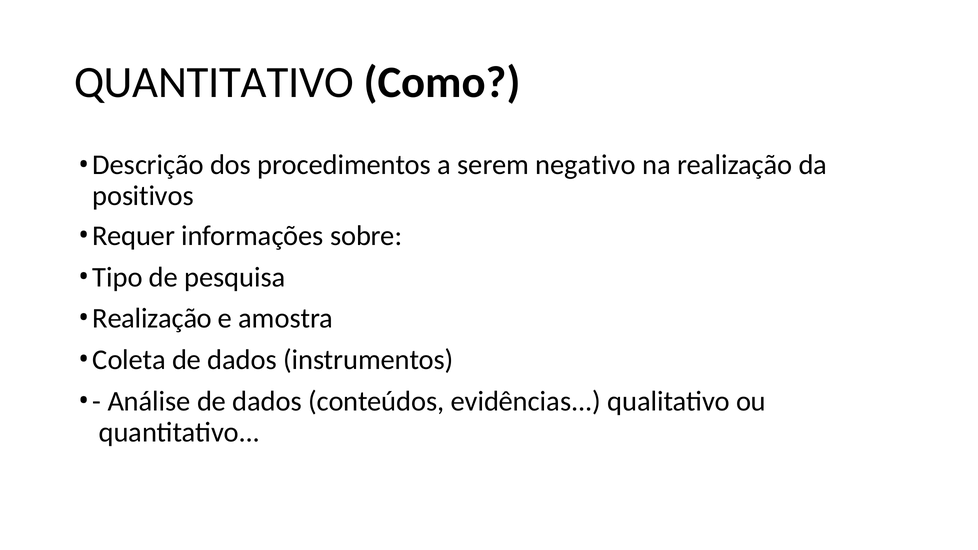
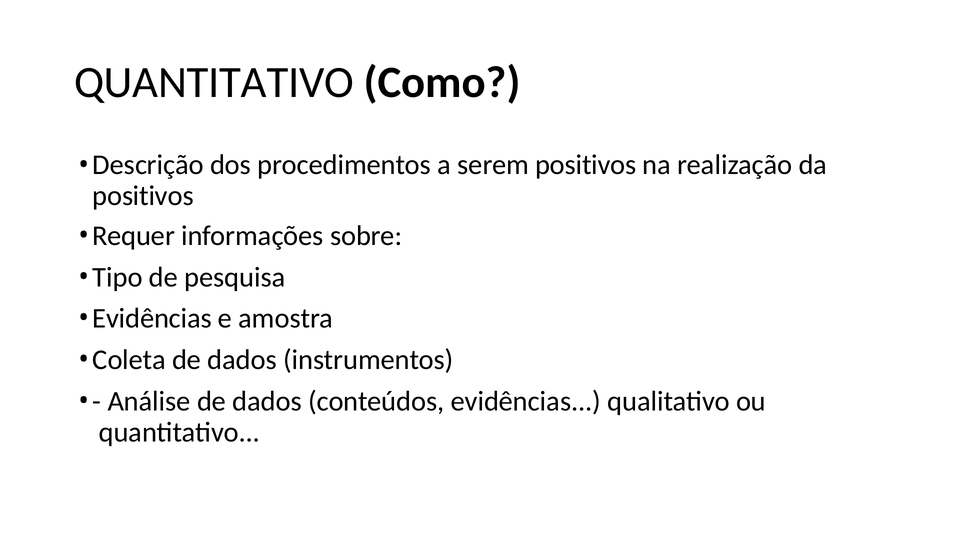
serem negativo: negativo -> positivos
Realização at (152, 319): Realização -> Evidências
